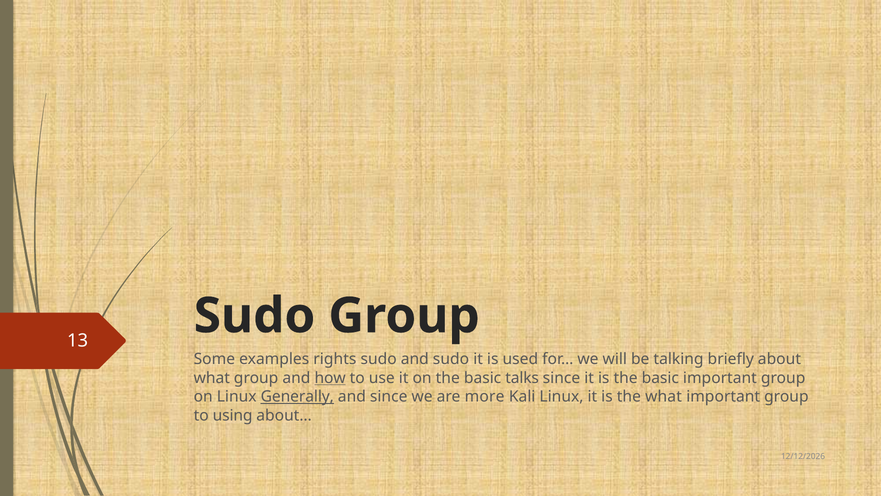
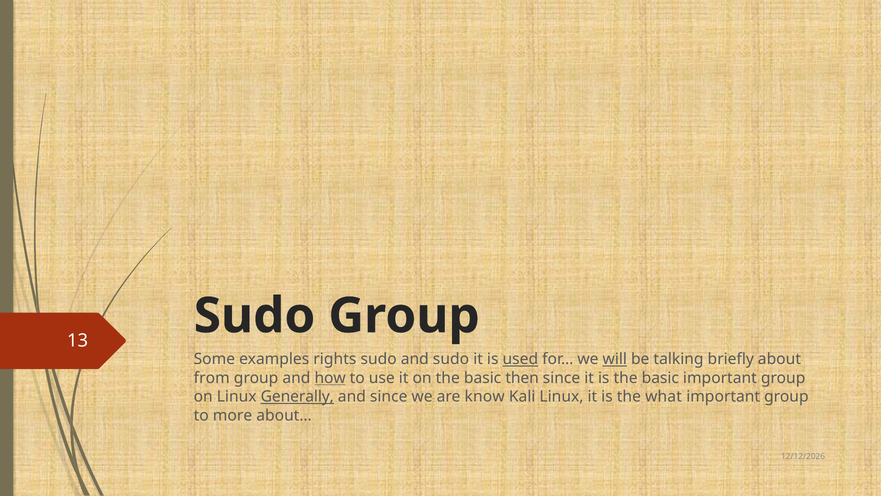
used underline: none -> present
will underline: none -> present
what at (212, 378): what -> from
talks: talks -> then
more: more -> know
using: using -> more
